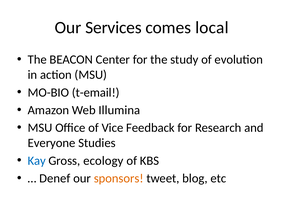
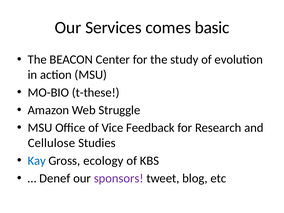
local: local -> basic
t-email: t-email -> t-these
Illumina: Illumina -> Struggle
Everyone: Everyone -> Cellulose
sponsors colour: orange -> purple
